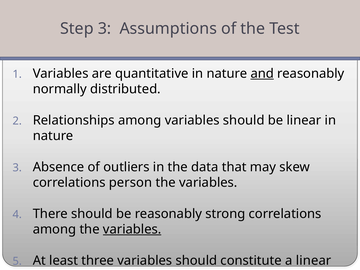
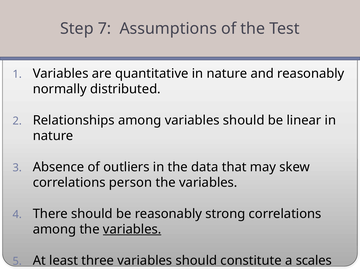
Step 3: 3 -> 7
and underline: present -> none
a linear: linear -> scales
